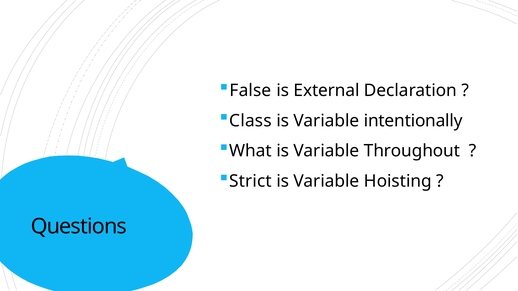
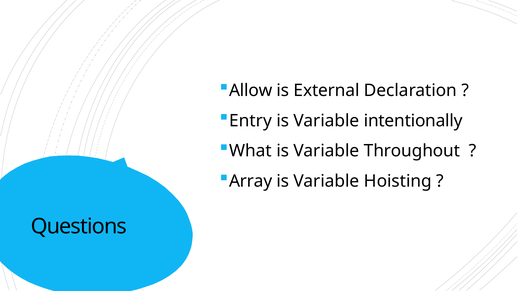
False: False -> Allow
Class: Class -> Entry
Strict: Strict -> Array
